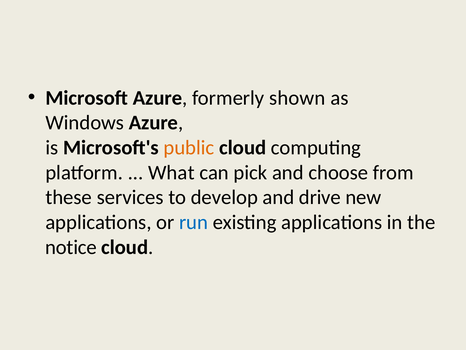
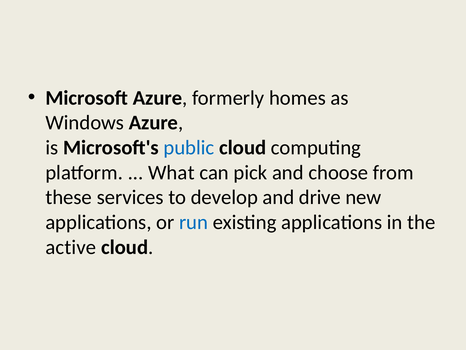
shown: shown -> homes
public colour: orange -> blue
notice: notice -> active
